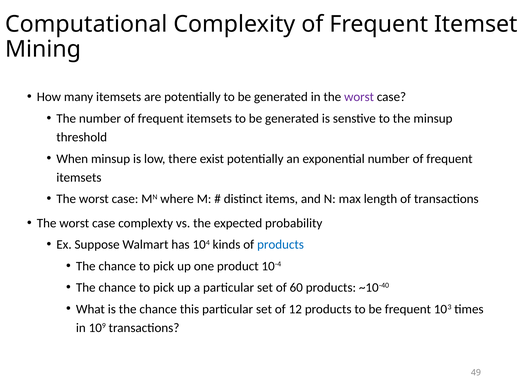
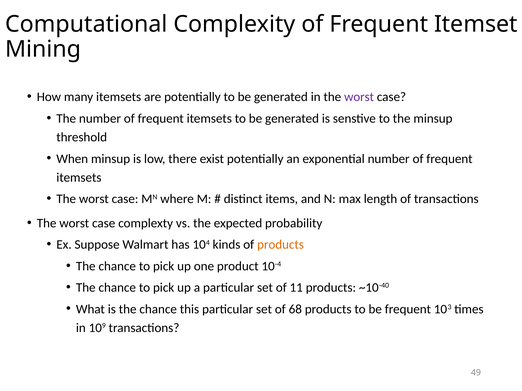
products at (280, 245) colour: blue -> orange
60: 60 -> 11
12: 12 -> 68
